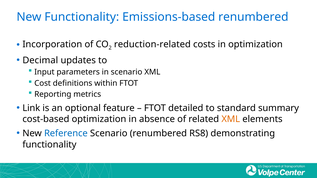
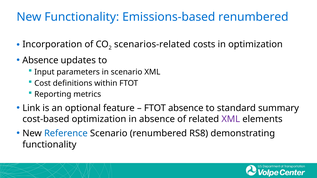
reduction-related: reduction-related -> scenarios-related
Decimal at (40, 60): Decimal -> Absence
FTOT detailed: detailed -> absence
XML at (231, 119) colour: orange -> purple
